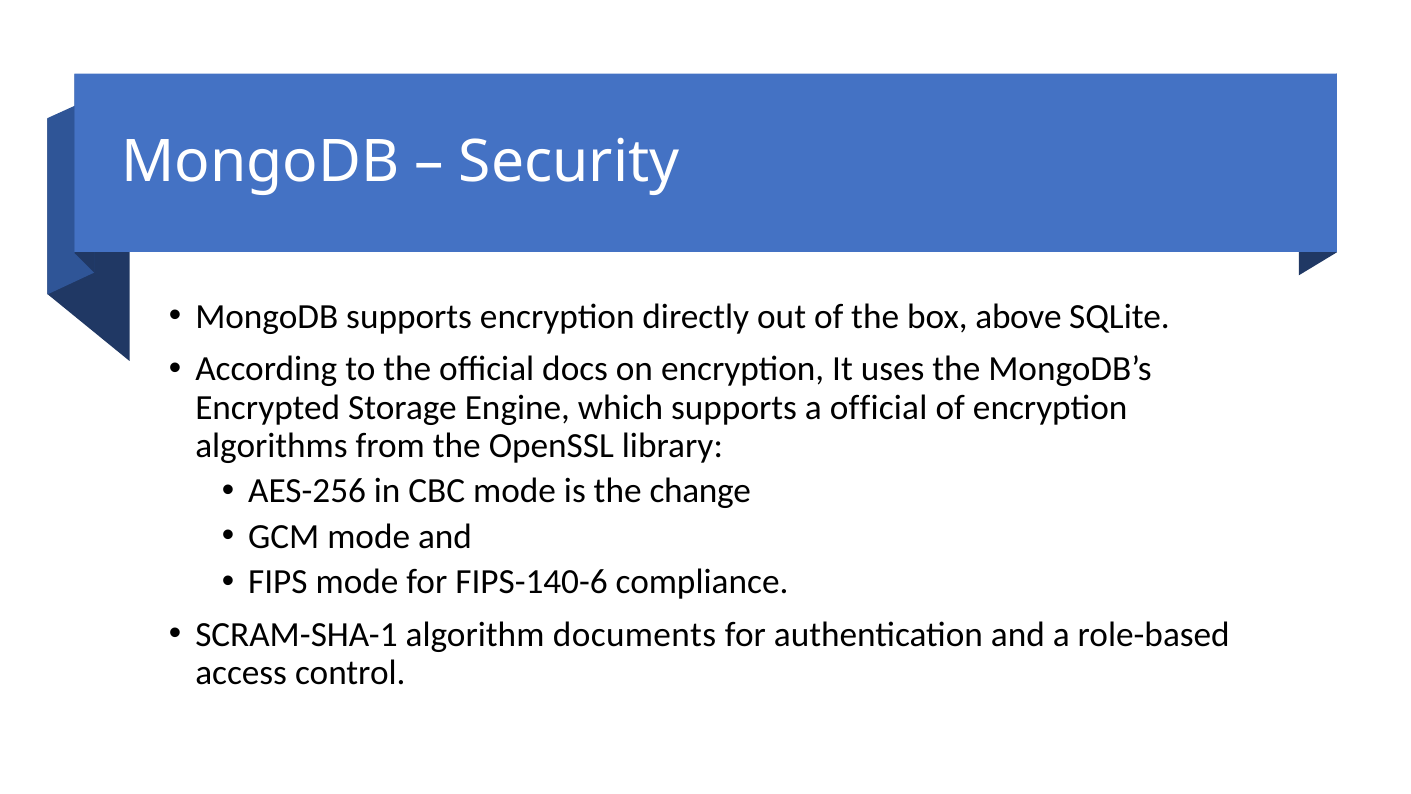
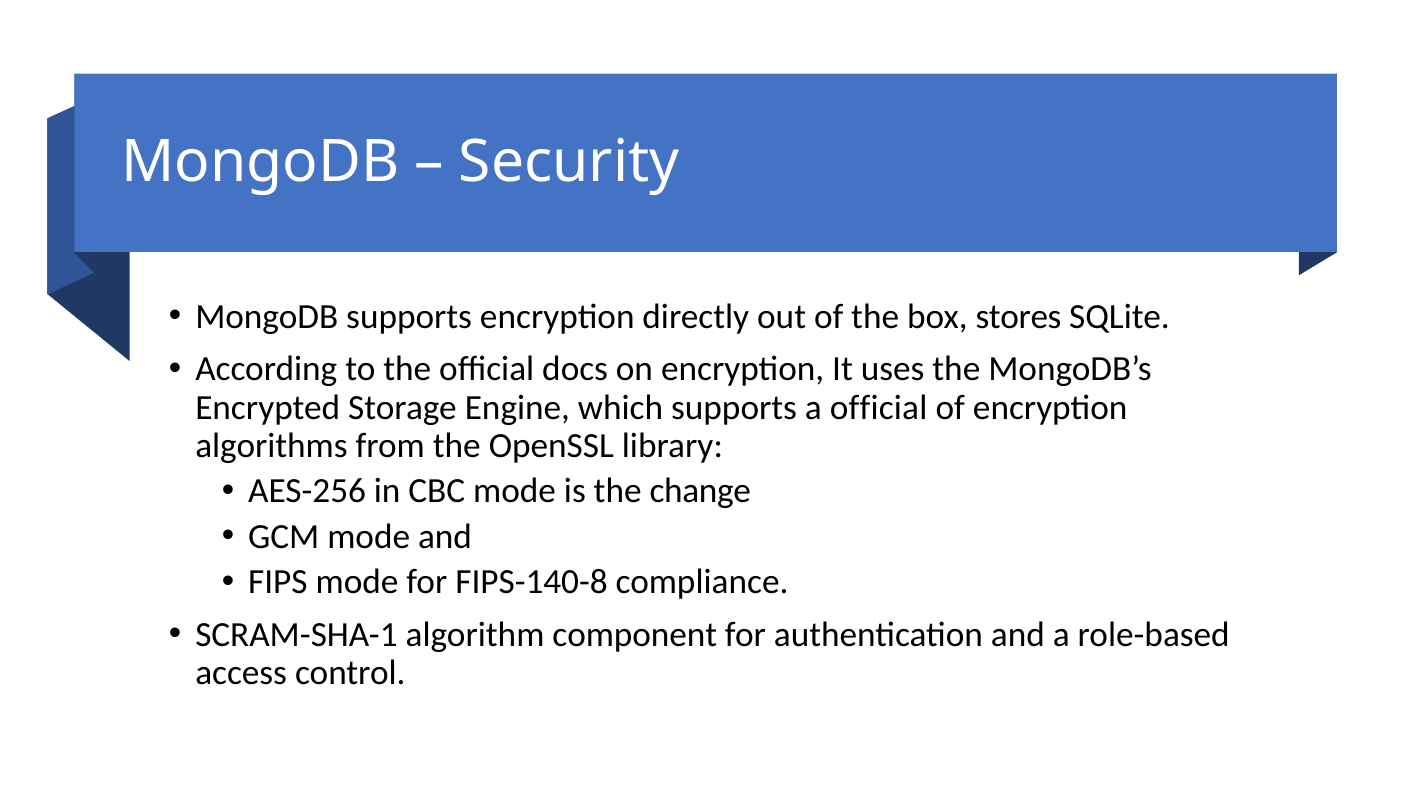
above: above -> stores
FIPS-140-6: FIPS-140-6 -> FIPS-140-8
documents: documents -> component
